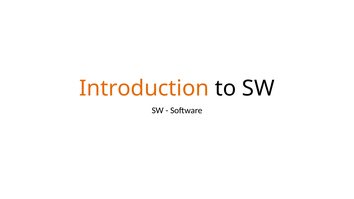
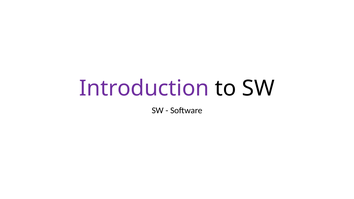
Introduction colour: orange -> purple
